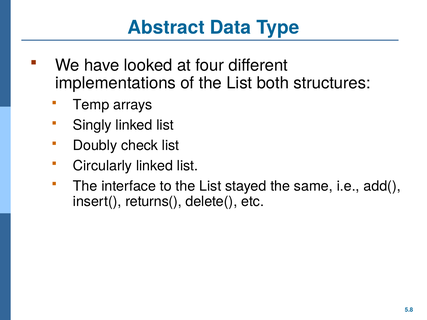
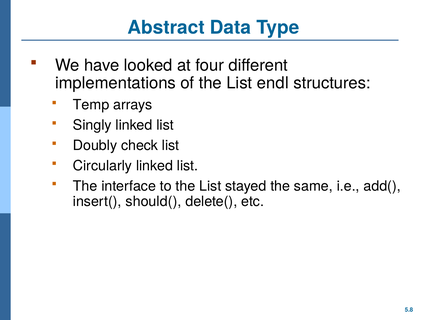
both: both -> endl
returns(: returns( -> should(
